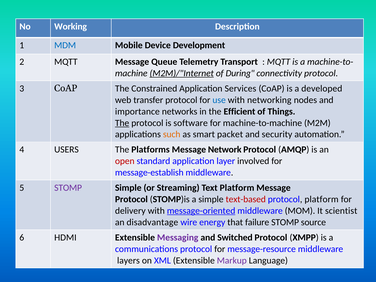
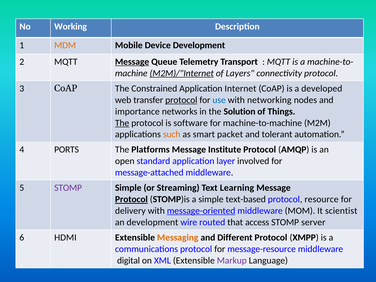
MDM colour: blue -> orange
Message at (132, 62) underline: none -> present
During: During -> Layers
Services: Services -> Internet
protocol at (181, 100) underline: none -> present
Efficient: Efficient -> Solution
security: security -> tolerant
USERS: USERS -> PORTS
Network: Network -> Institute
open colour: red -> black
message-establish: message-establish -> message-attached
Text Platform: Platform -> Learning
Protocol at (131, 199) underline: none -> present
text-based colour: red -> black
protocol platform: platform -> resource
an disadvantage: disadvantage -> development
energy: energy -> routed
failure: failure -> access
source: source -> server
Messaging colour: purple -> orange
Switched: Switched -> Different
layers: layers -> digital
